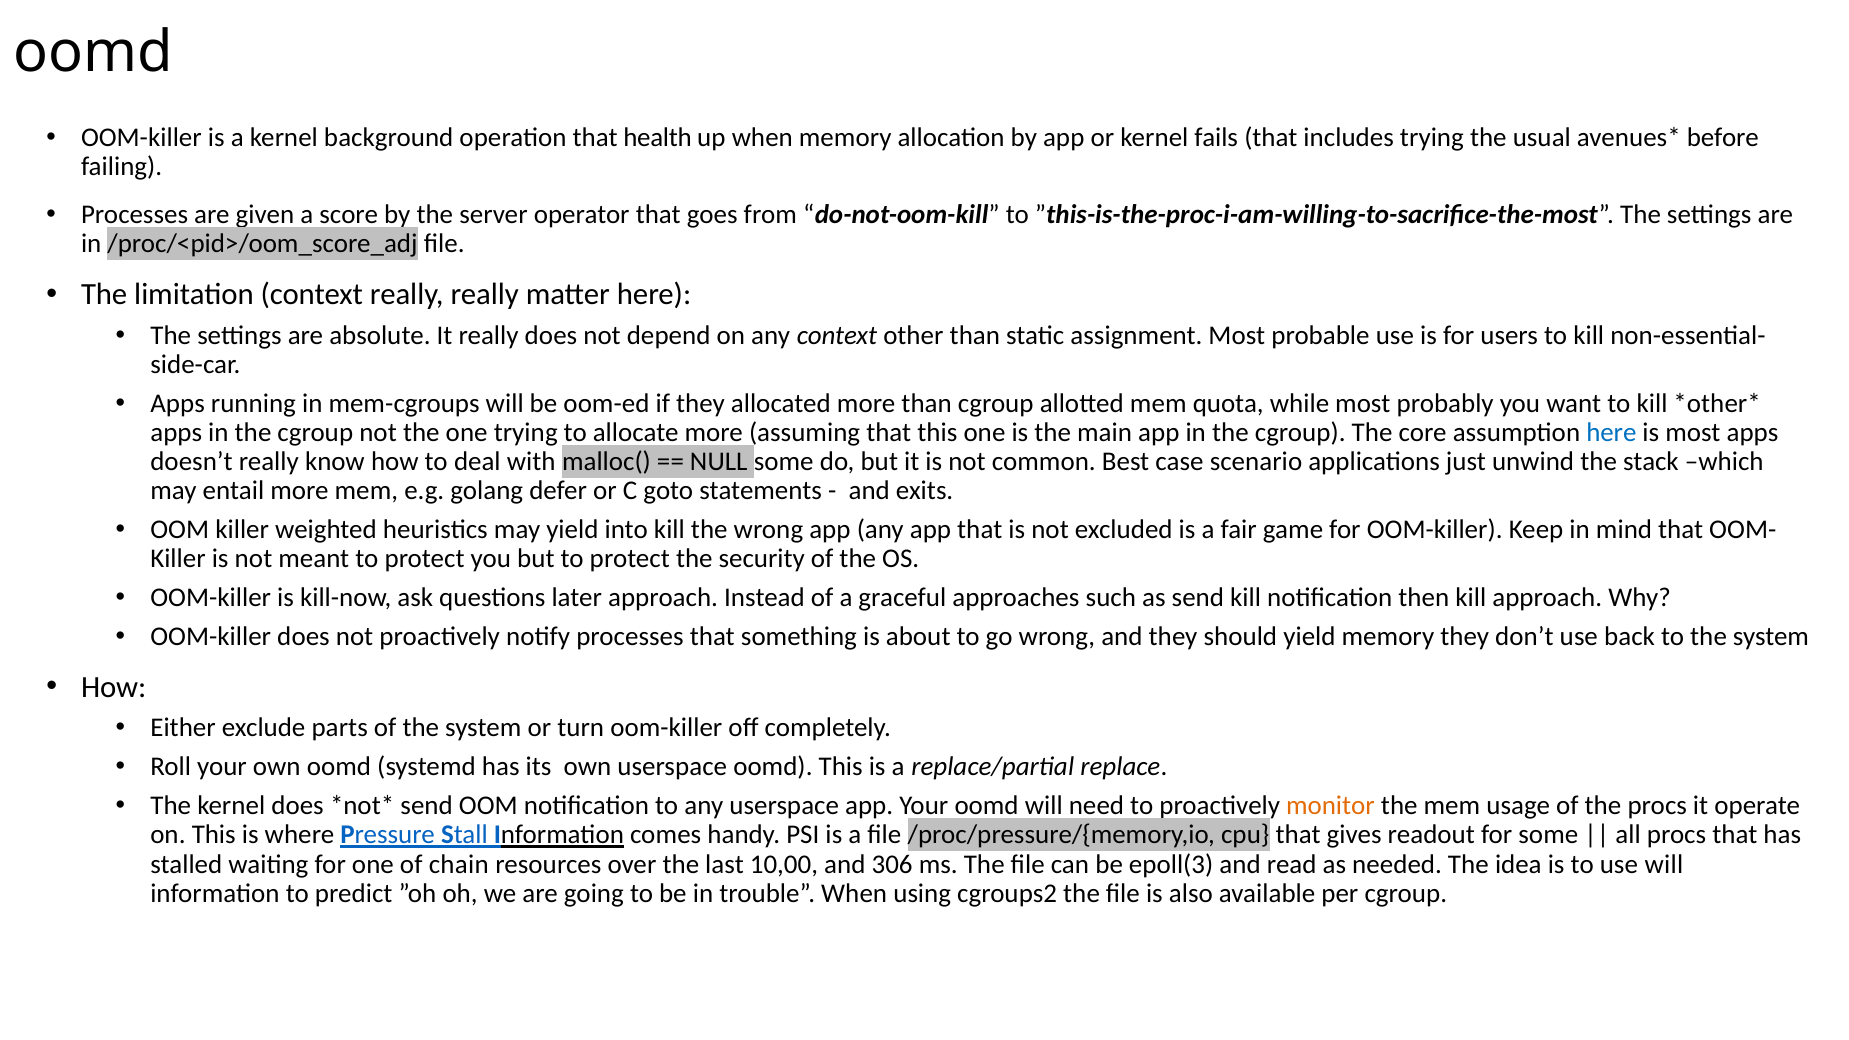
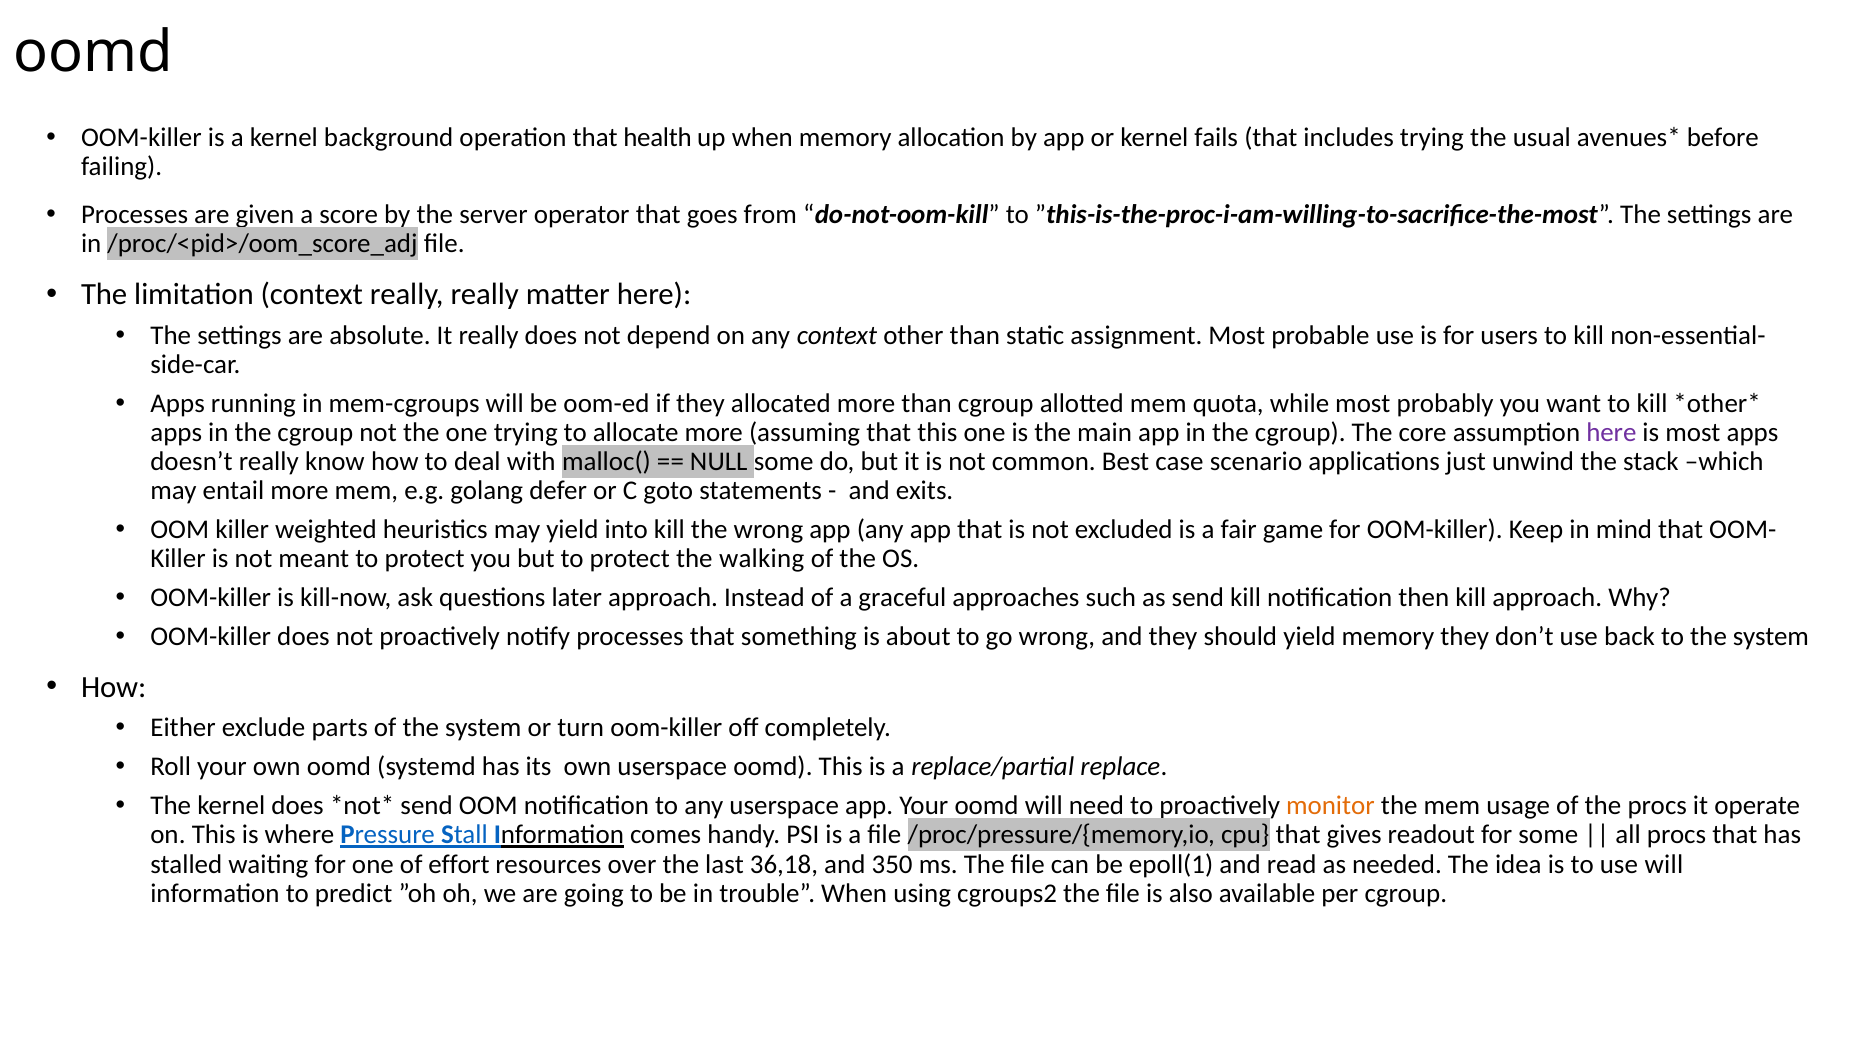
here at (1611, 433) colour: blue -> purple
security: security -> walking
chain: chain -> effort
10,00: 10,00 -> 36,18
306: 306 -> 350
epoll(3: epoll(3 -> epoll(1
